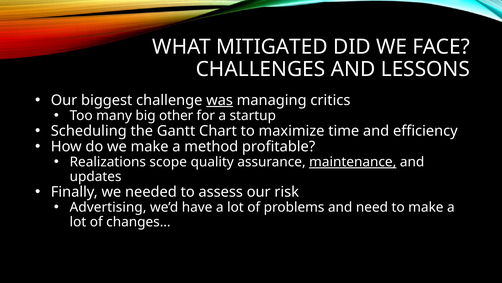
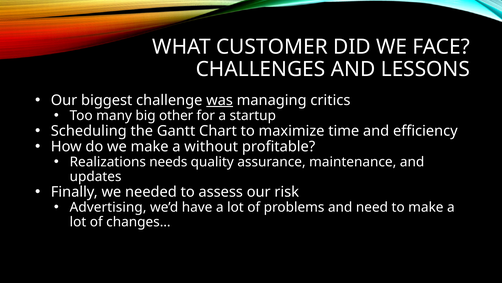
MITIGATED: MITIGATED -> CUSTOMER
method: method -> without
scope: scope -> needs
maintenance underline: present -> none
